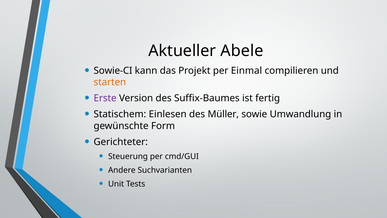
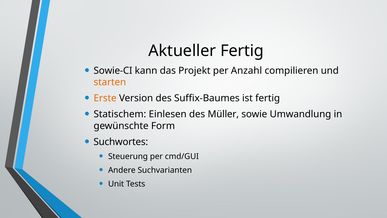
Aktueller Abele: Abele -> Fertig
Einmal: Einmal -> Anzahl
Erste colour: purple -> orange
Gerichteter: Gerichteter -> Suchwortes
